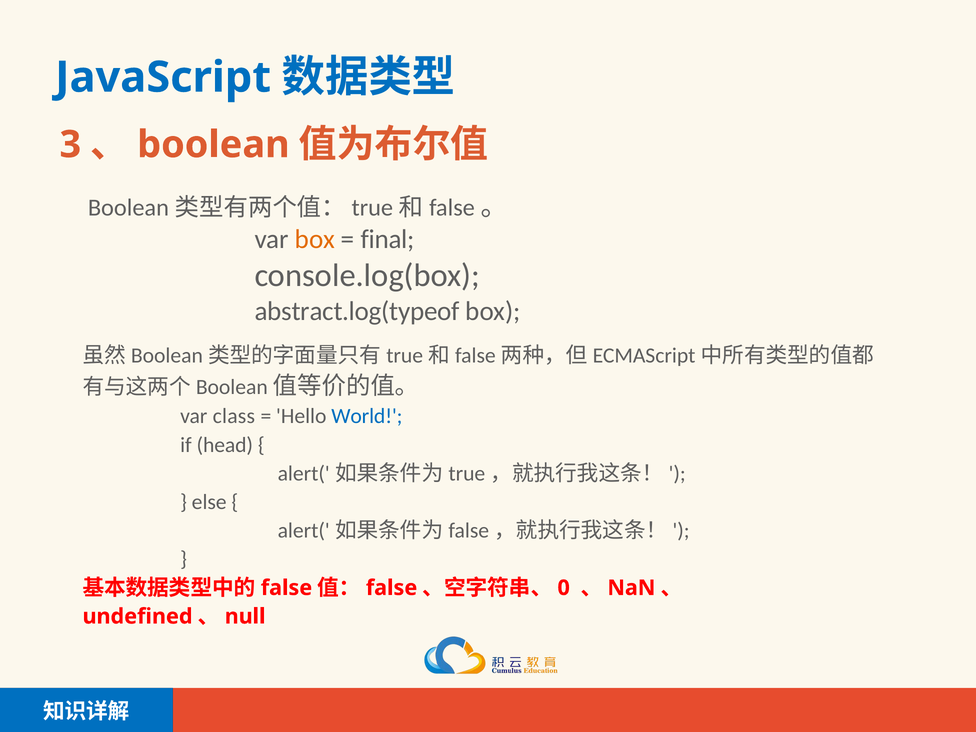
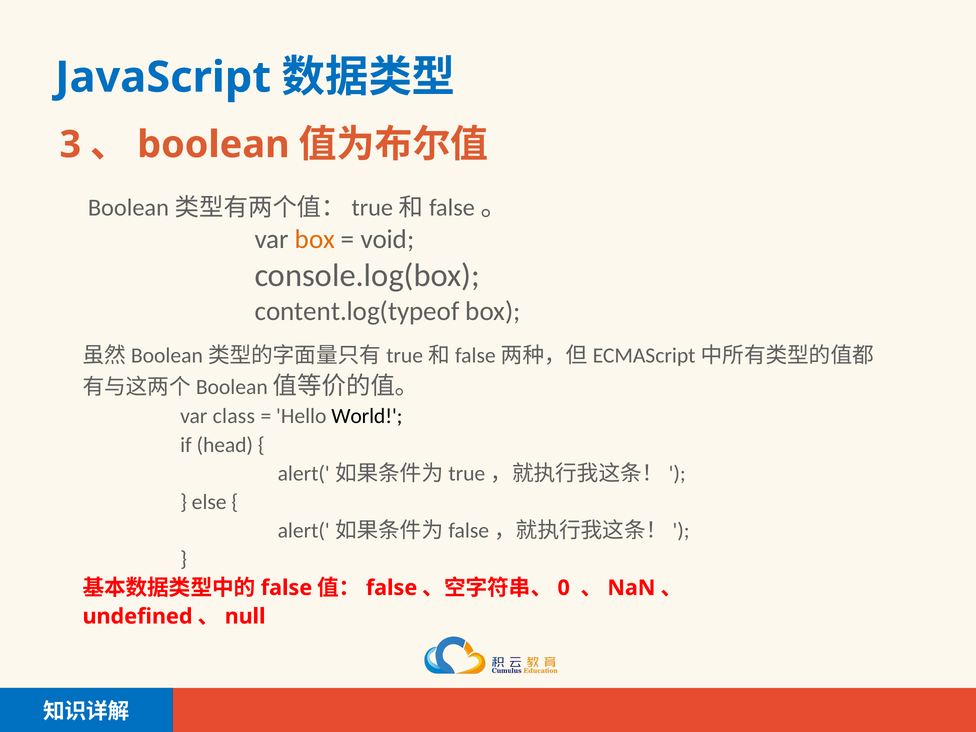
final: final -> void
abstract.log(typeof: abstract.log(typeof -> content.log(typeof
World colour: blue -> black
